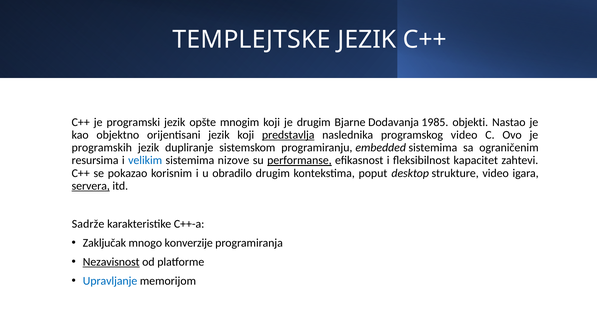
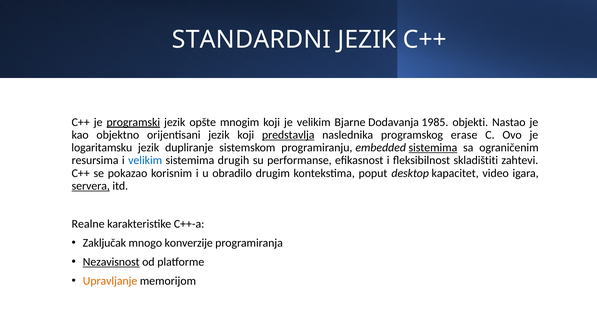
TEMPLEJTSKE: TEMPLEJTSKE -> STANDARDNI
programski underline: none -> present
je drugim: drugim -> velikim
programskog video: video -> erase
programskih: programskih -> logaritamsku
sistemima at (433, 148) underline: none -> present
nizove: nizove -> drugih
performanse underline: present -> none
kapacitet: kapacitet -> skladištiti
strukture: strukture -> kapacitet
Sadrže: Sadrže -> Realne
Upravljanje colour: blue -> orange
